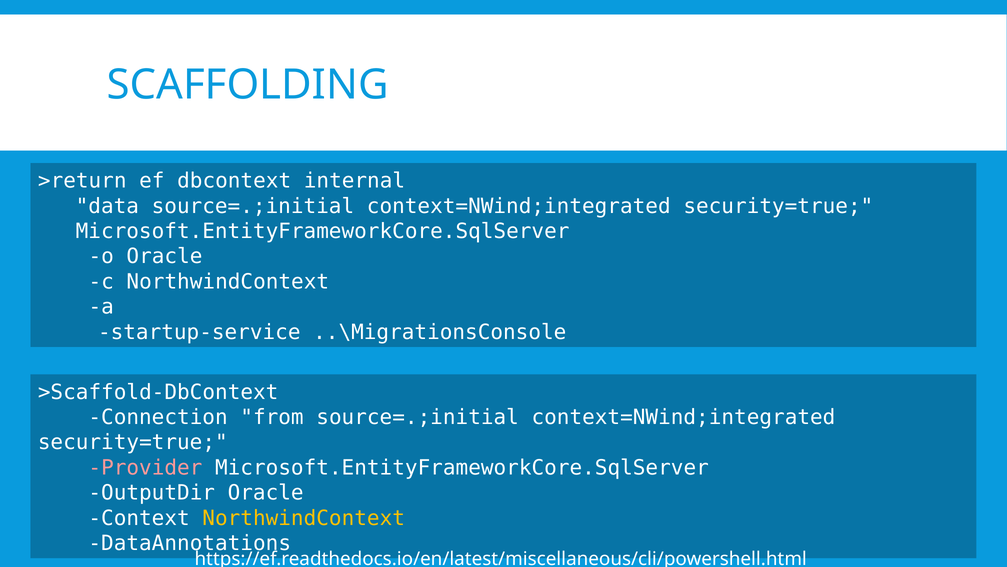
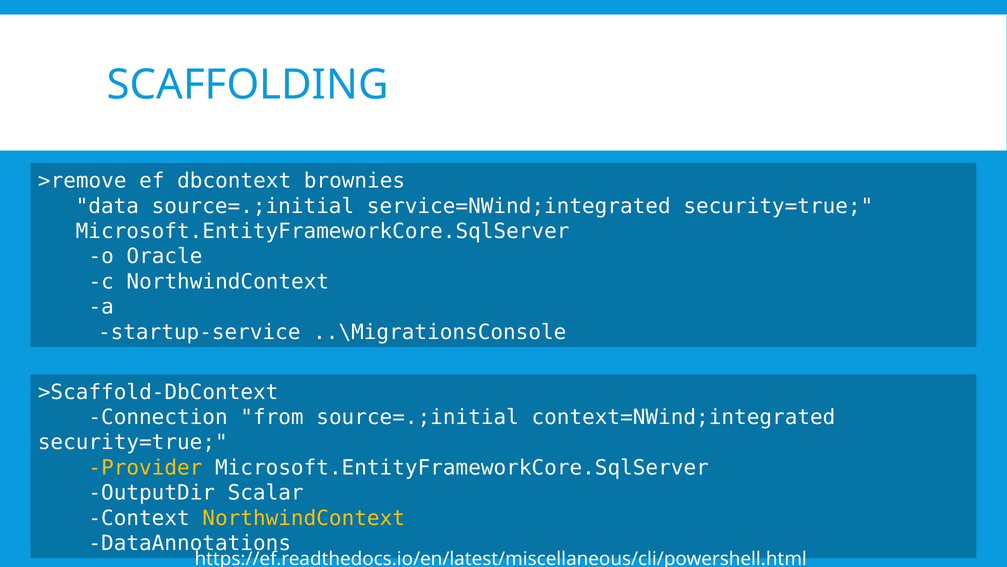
>return: >return -> >remove
internal: internal -> brownies
data source=.;initial context=NWind;integrated: context=NWind;integrated -> service=NWind;integrated
Provider colour: pink -> yellow
OutputDir Oracle: Oracle -> Scalar
